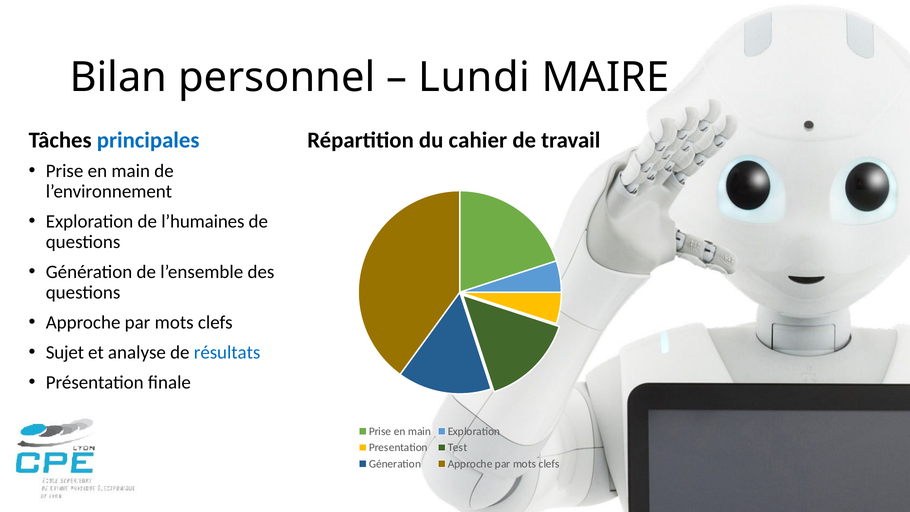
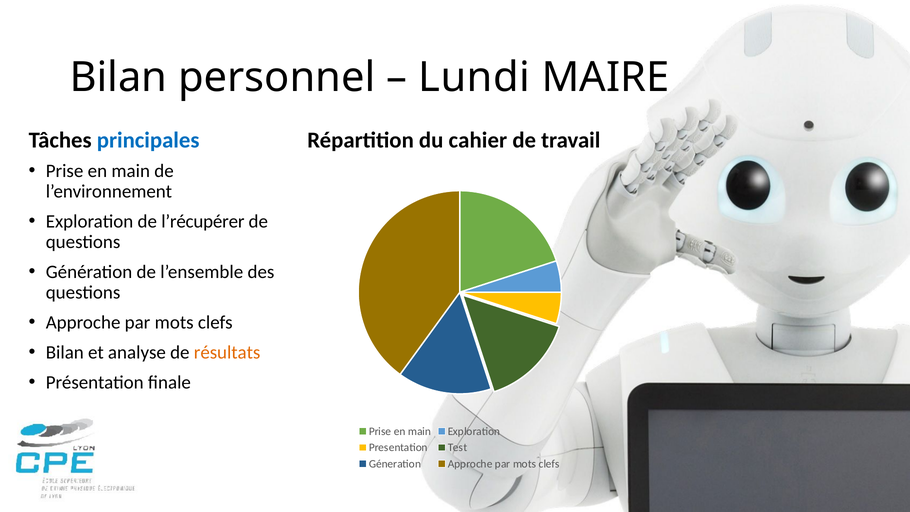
l’humaines: l’humaines -> l’récupérer
Sujet at (65, 352): Sujet -> Bilan
résultats colour: blue -> orange
